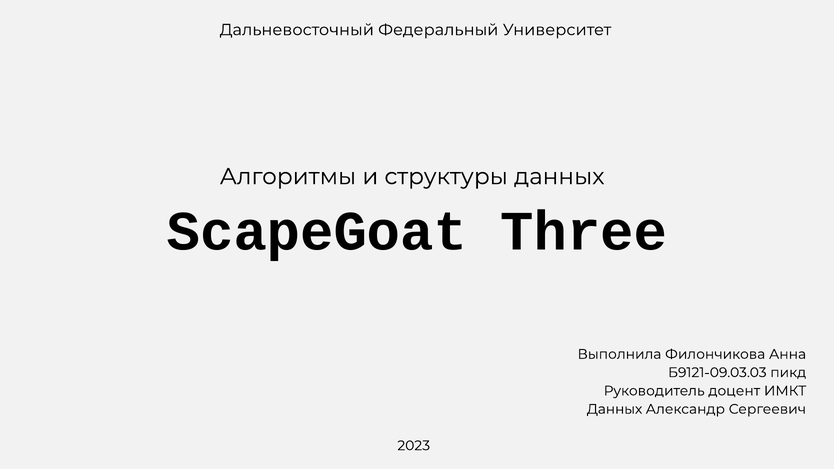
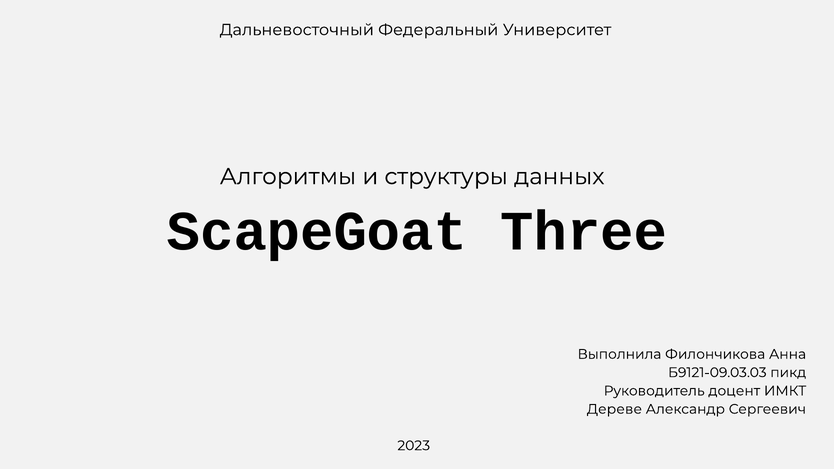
Данных at (615, 409): Данных -> Дереве
